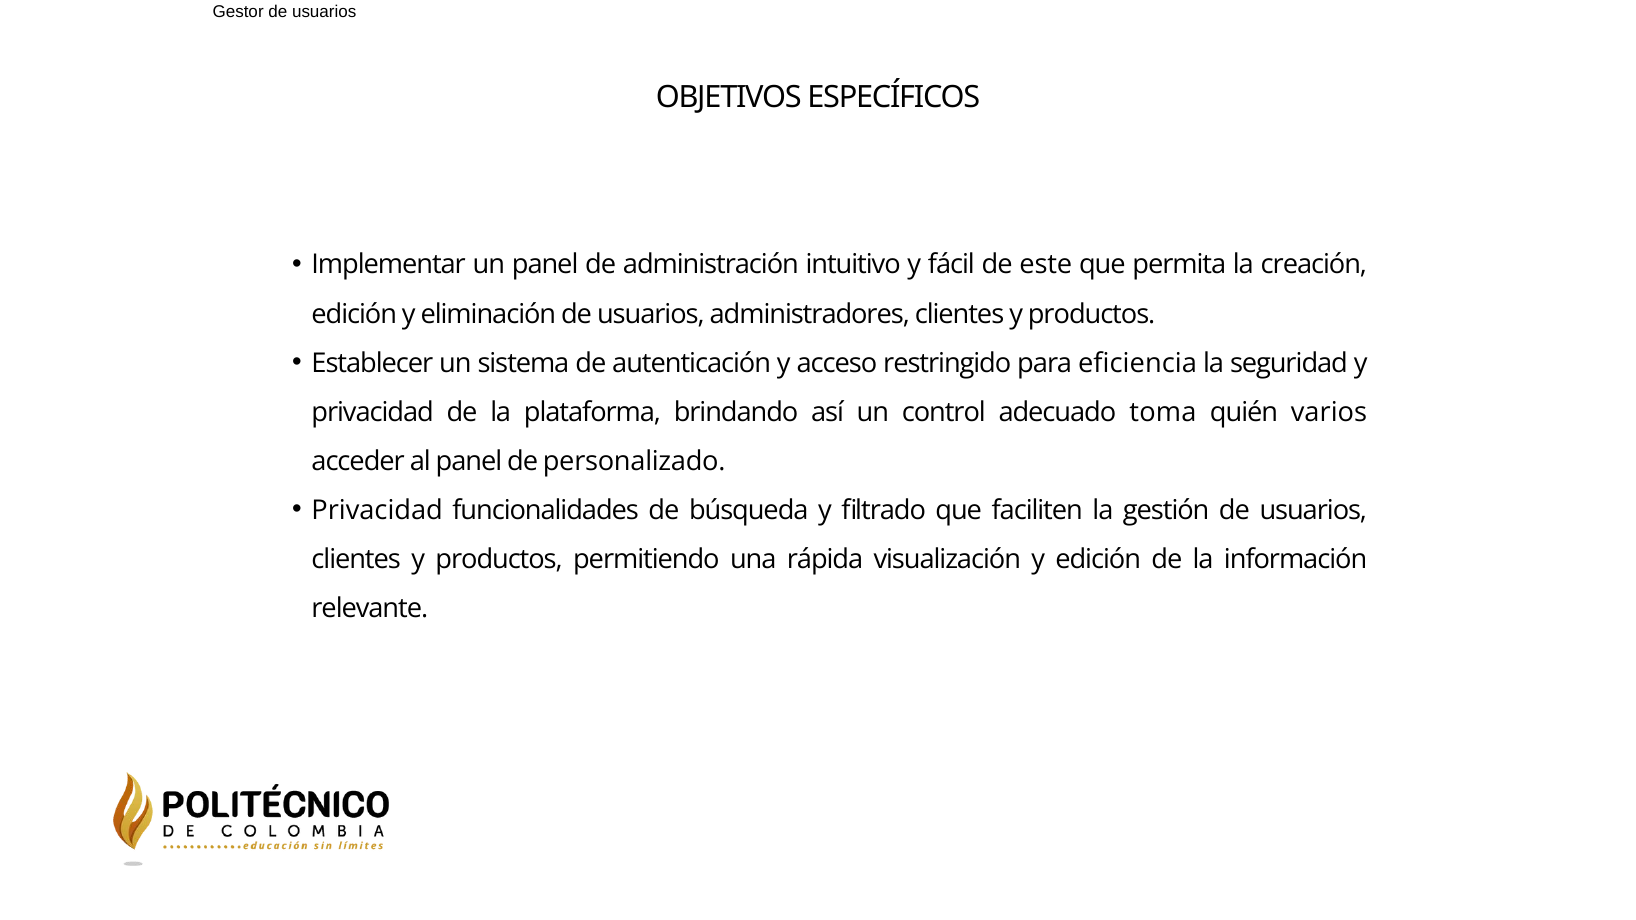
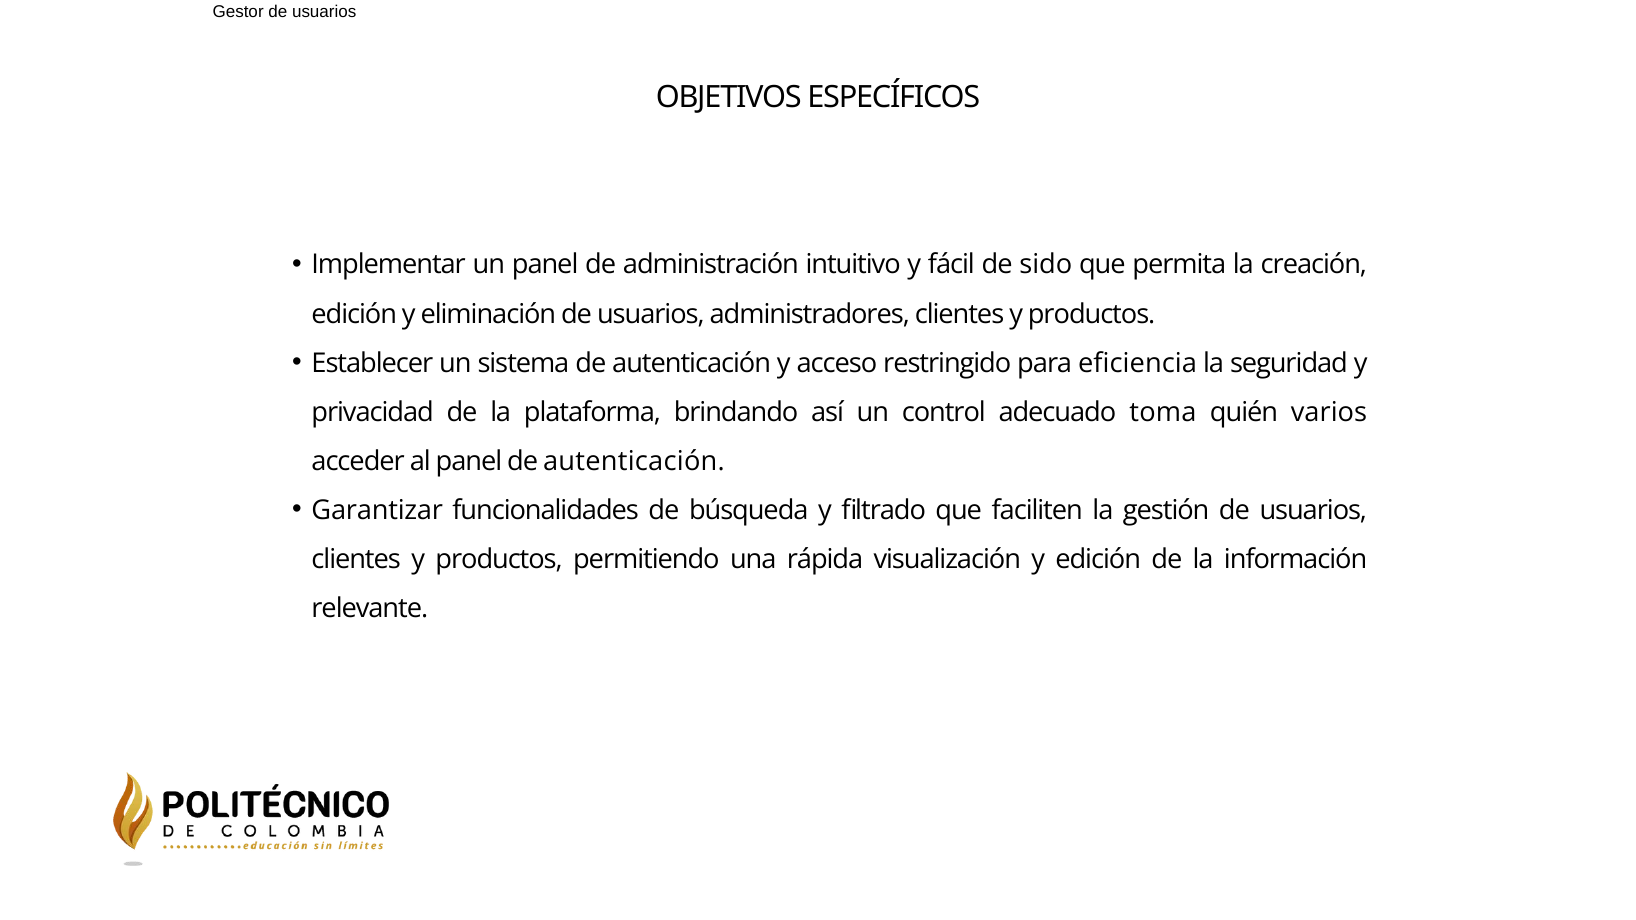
este: este -> sido
panel de personalizado: personalizado -> autenticación
Privacidad at (377, 510): Privacidad -> Garantizar
